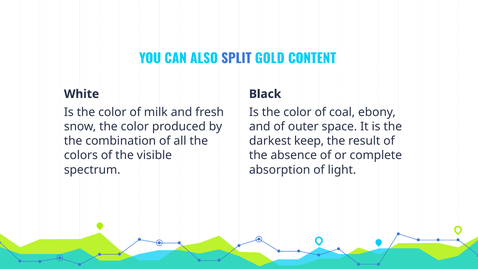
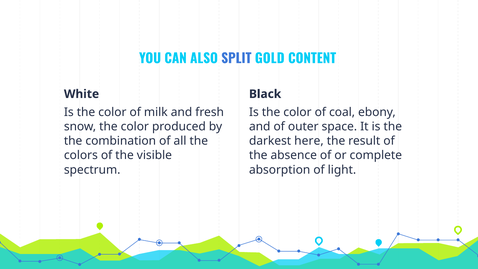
keep: keep -> here
